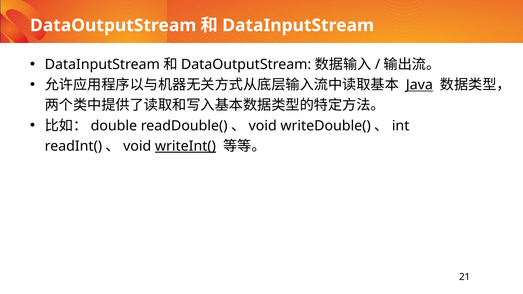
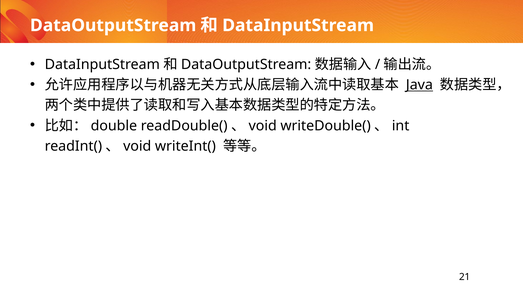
writeInt( underline: present -> none
